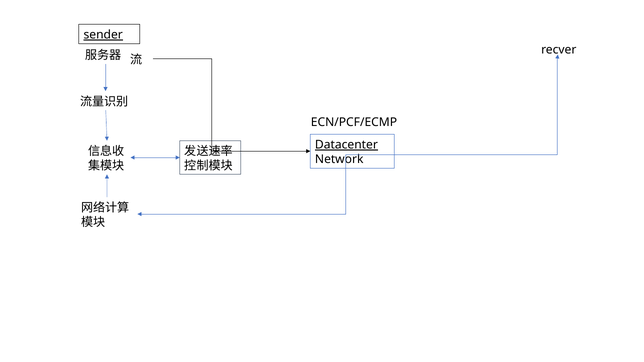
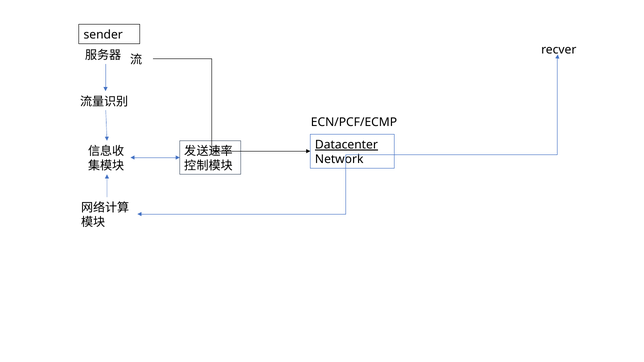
sender underline: present -> none
